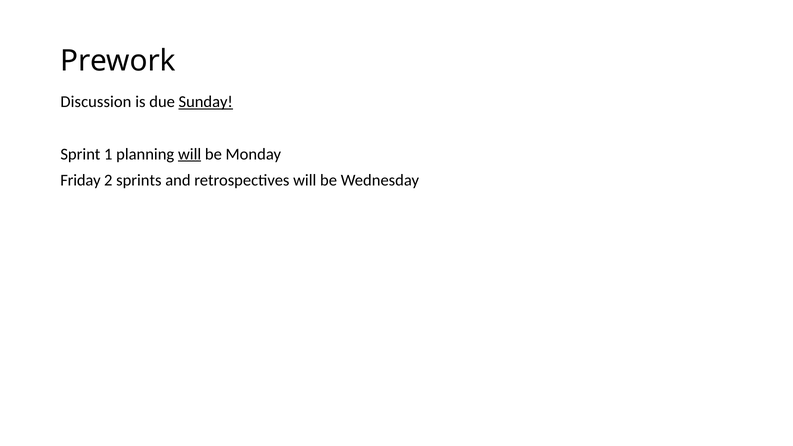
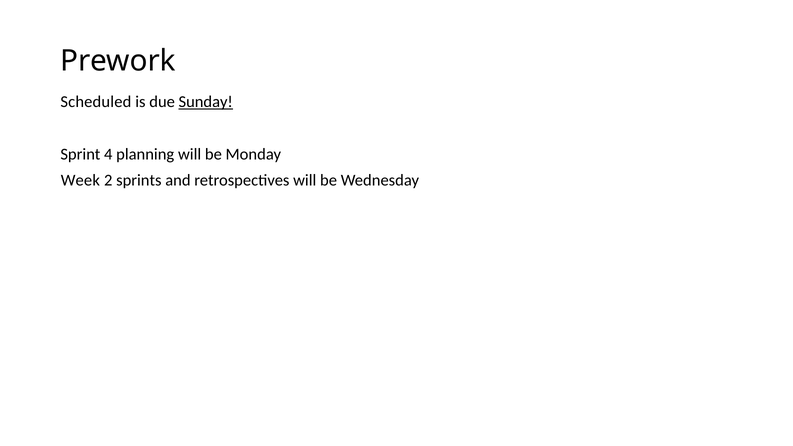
Discussion: Discussion -> Scheduled
1: 1 -> 4
will at (190, 154) underline: present -> none
Friday: Friday -> Week
